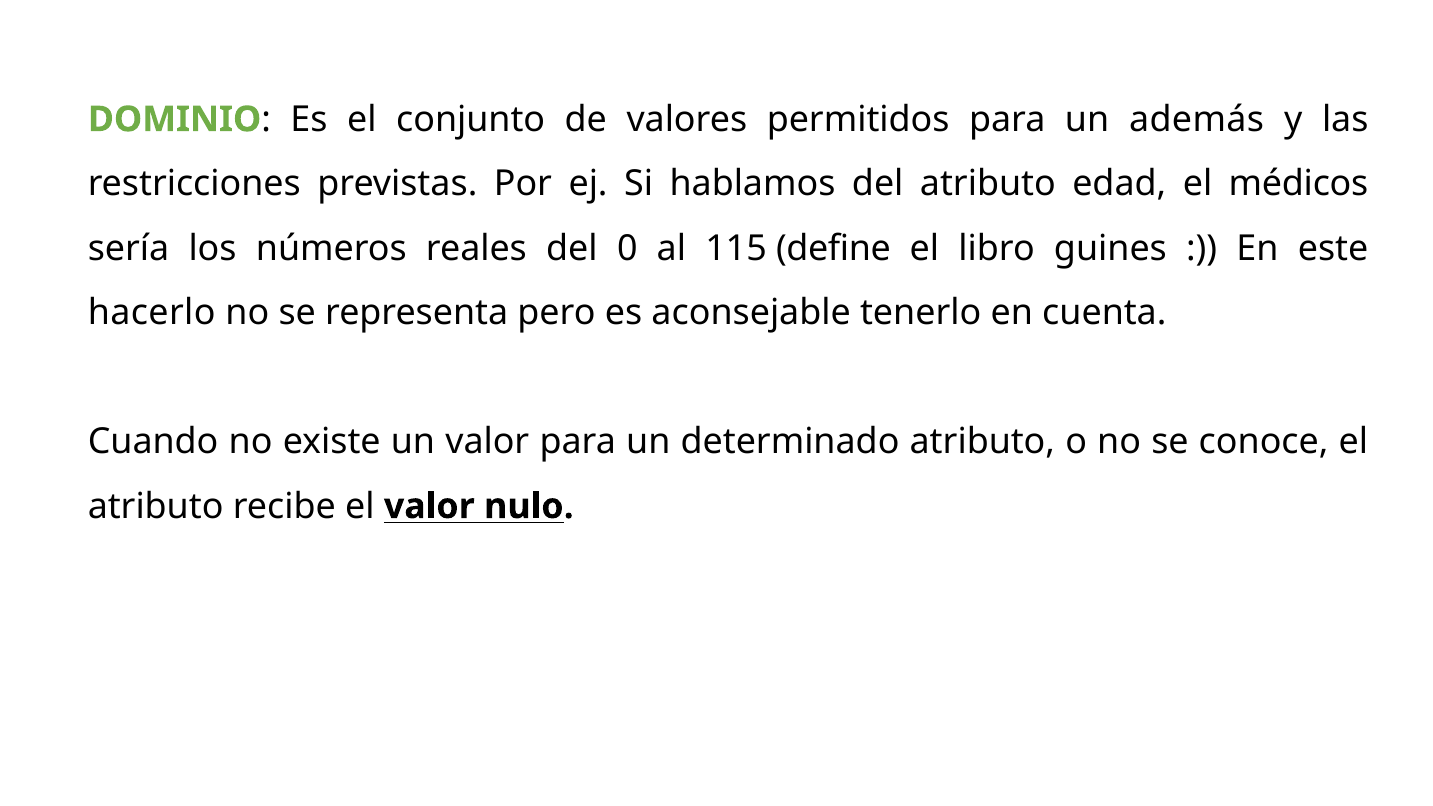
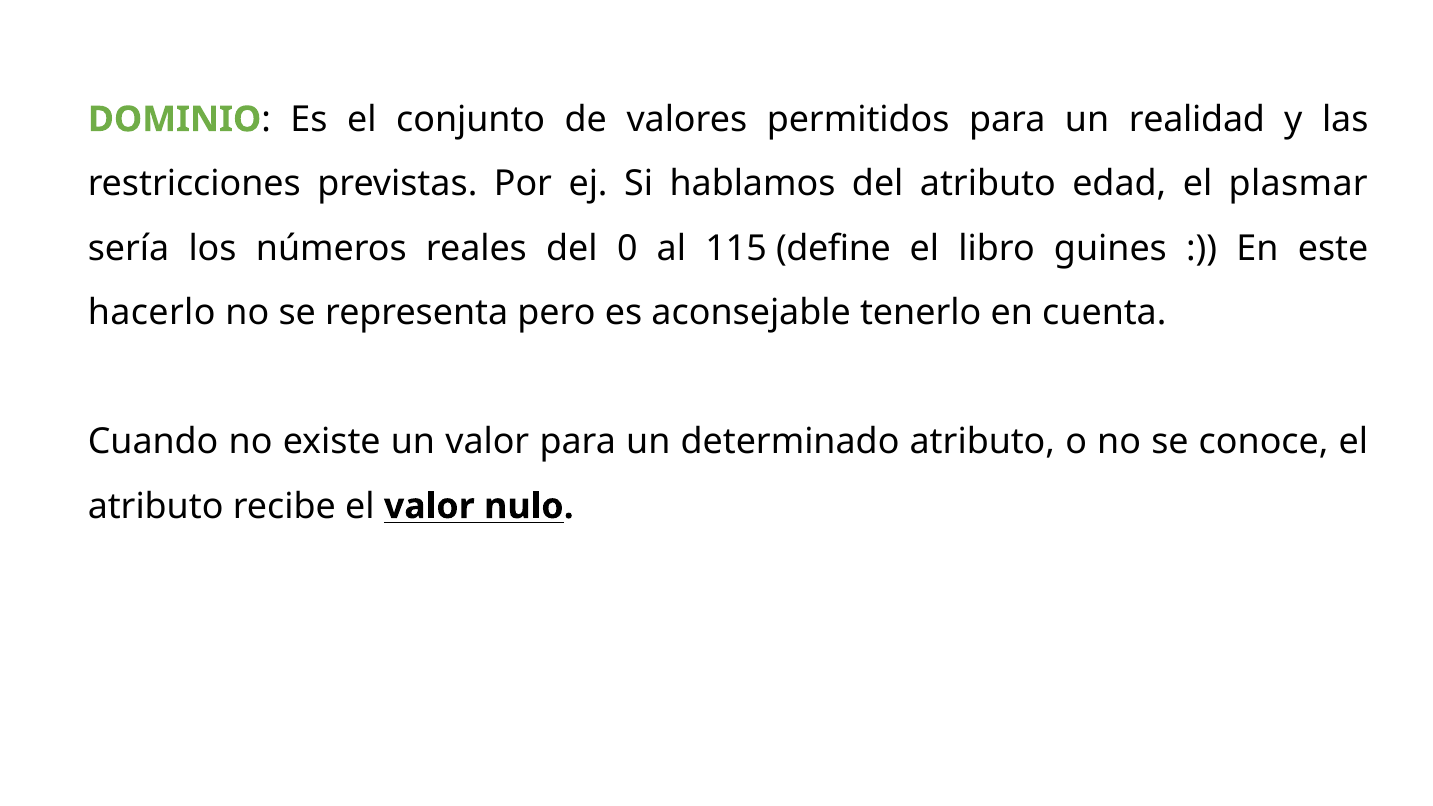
además: además -> realidad
médicos: médicos -> plasmar
